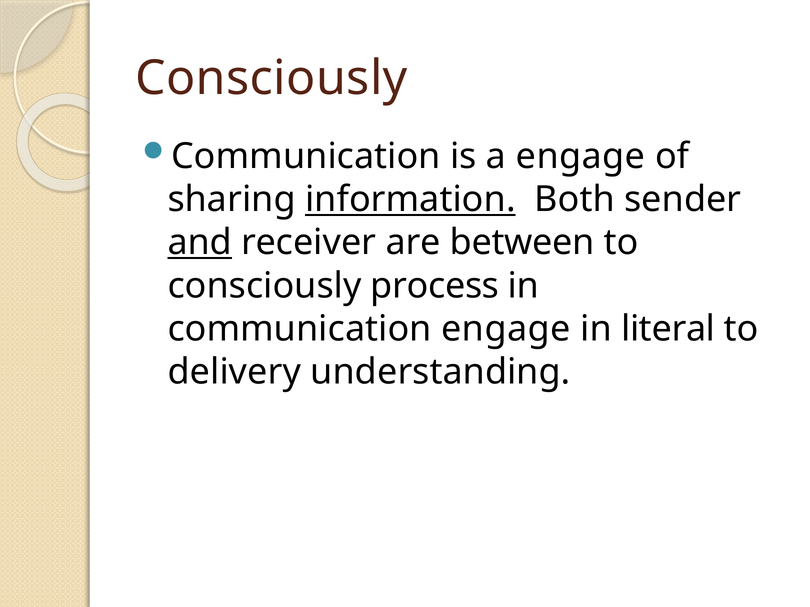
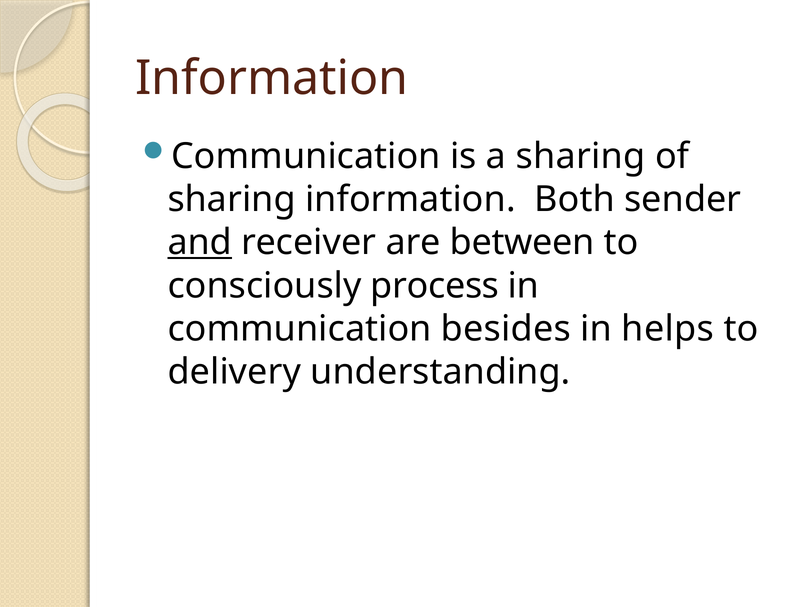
Consciously at (271, 78): Consciously -> Information
a engage: engage -> sharing
information at (410, 200) underline: present -> none
communication engage: engage -> besides
literal: literal -> helps
